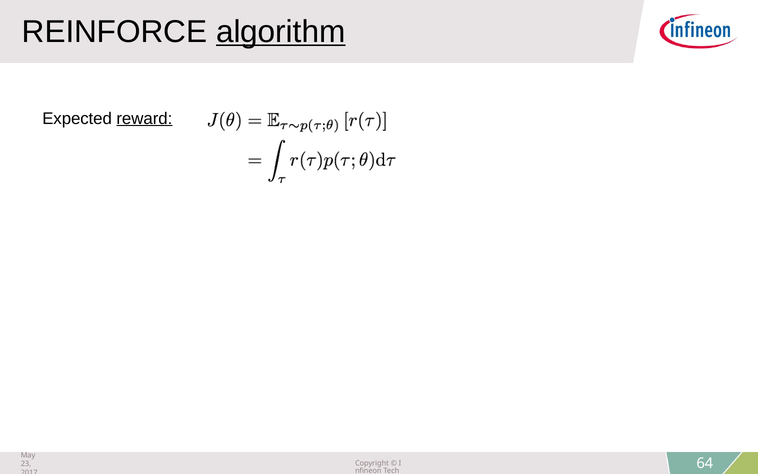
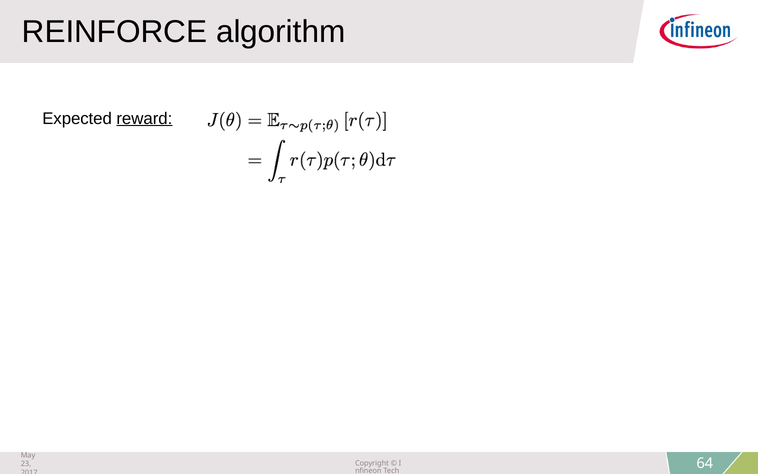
algorithm underline: present -> none
